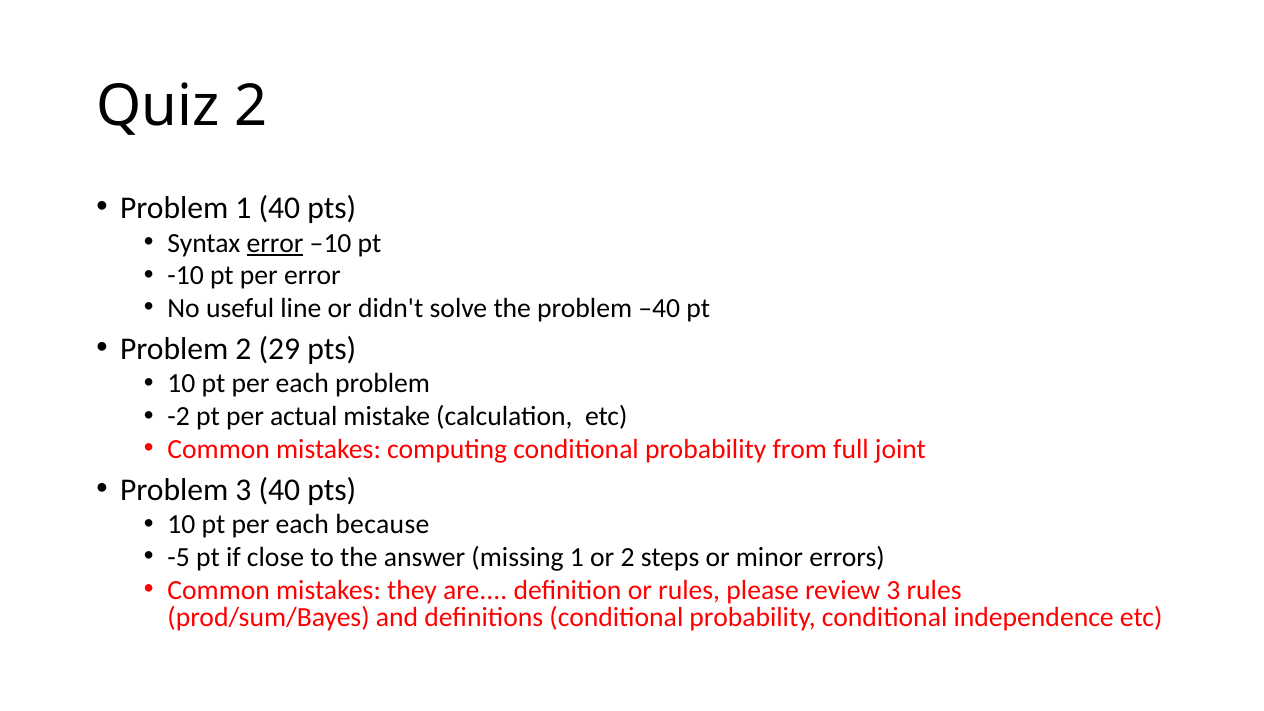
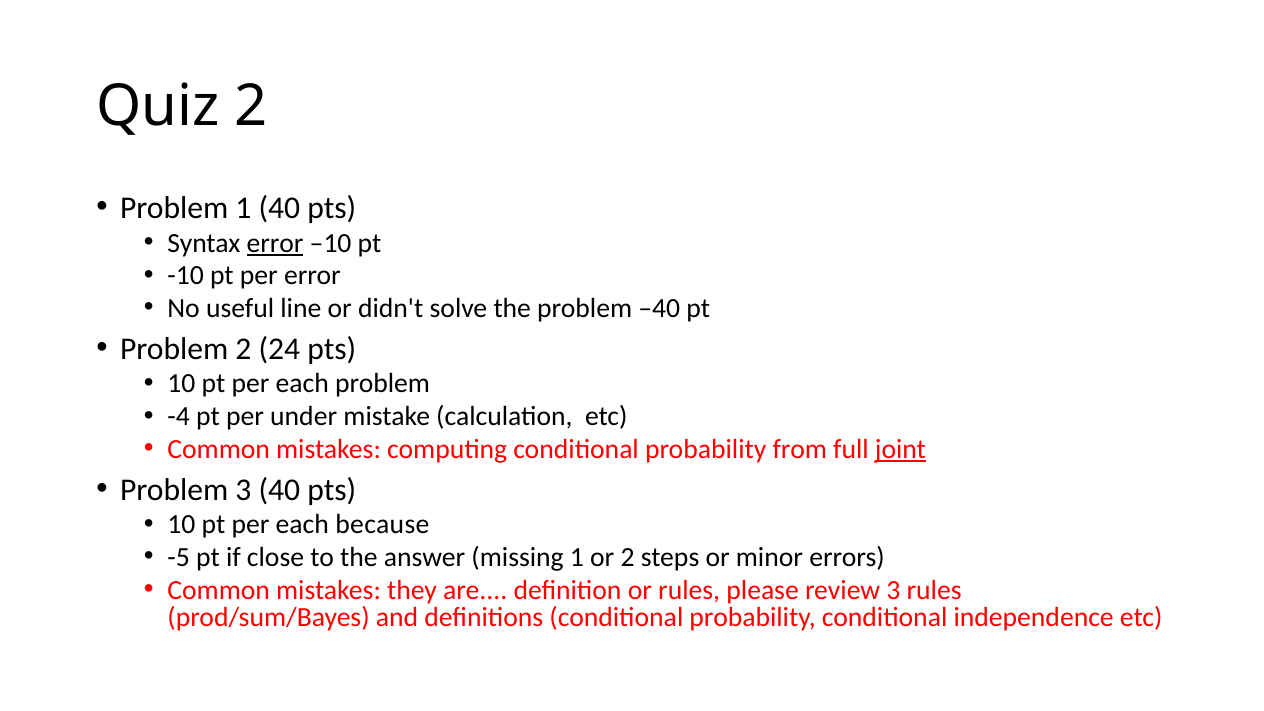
29: 29 -> 24
-2: -2 -> -4
actual: actual -> under
joint underline: none -> present
